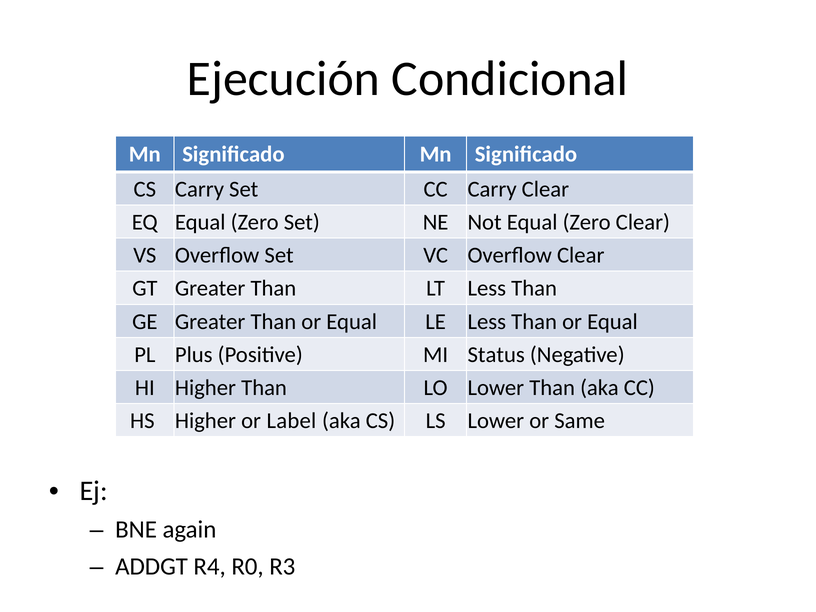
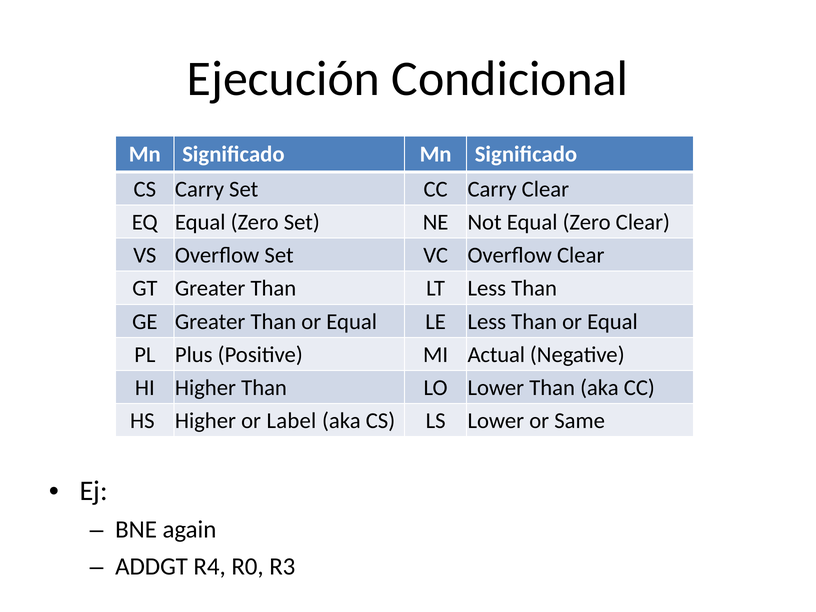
Status: Status -> Actual
